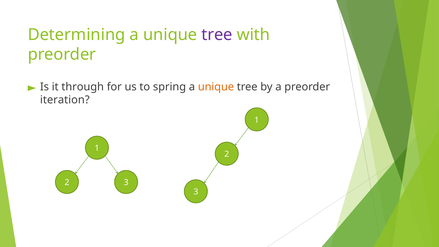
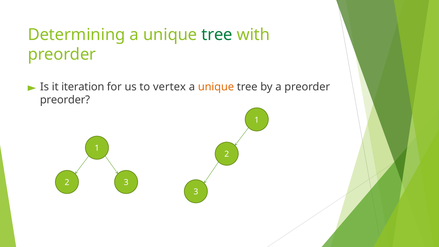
tree at (217, 35) colour: purple -> green
through: through -> iteration
spring: spring -> vertex
iteration at (65, 100): iteration -> preorder
